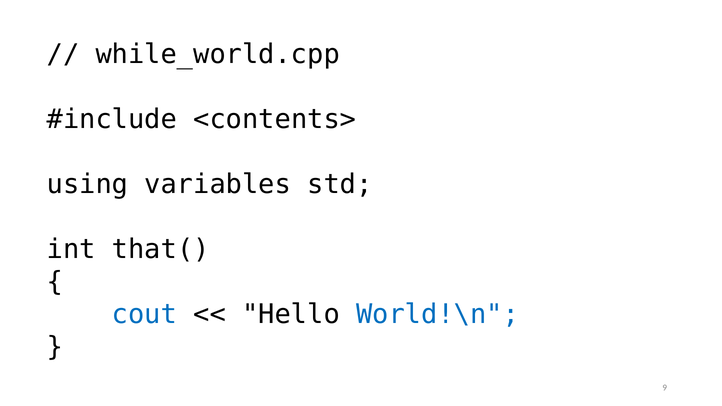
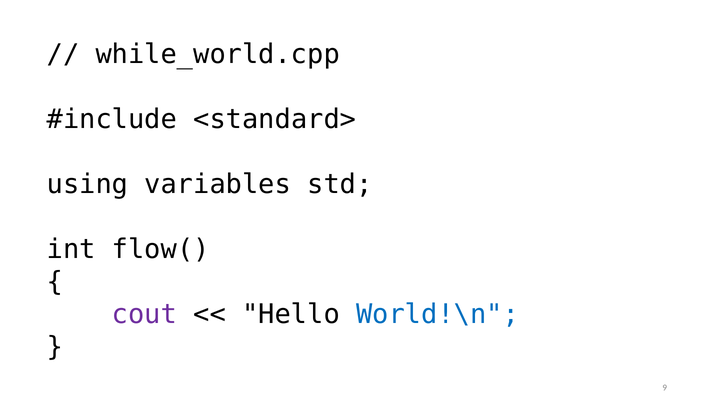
<contents>: <contents> -> <standard>
that(: that( -> flow(
cout colour: blue -> purple
